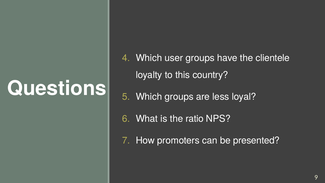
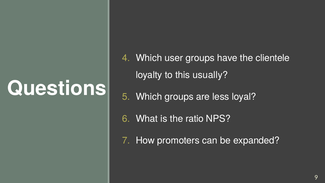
country: country -> usually
presented: presented -> expanded
